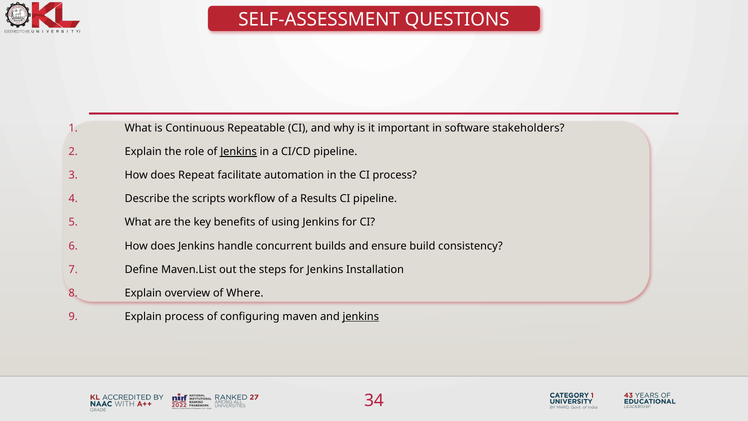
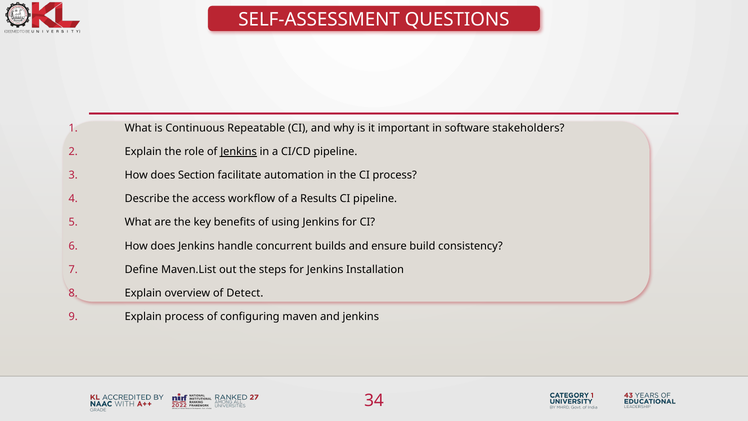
Repeat: Repeat -> Section
scripts: scripts -> access
Where: Where -> Detect
jenkins at (361, 316) underline: present -> none
